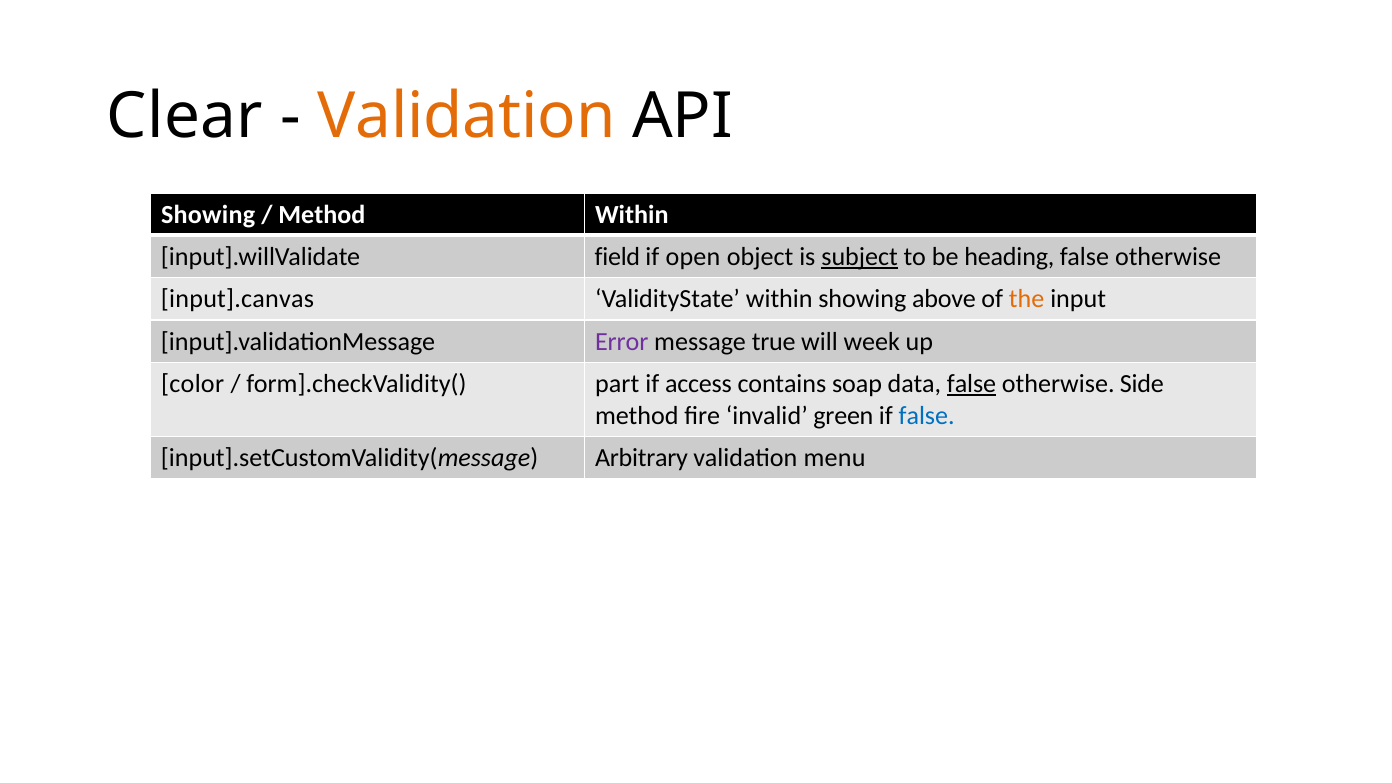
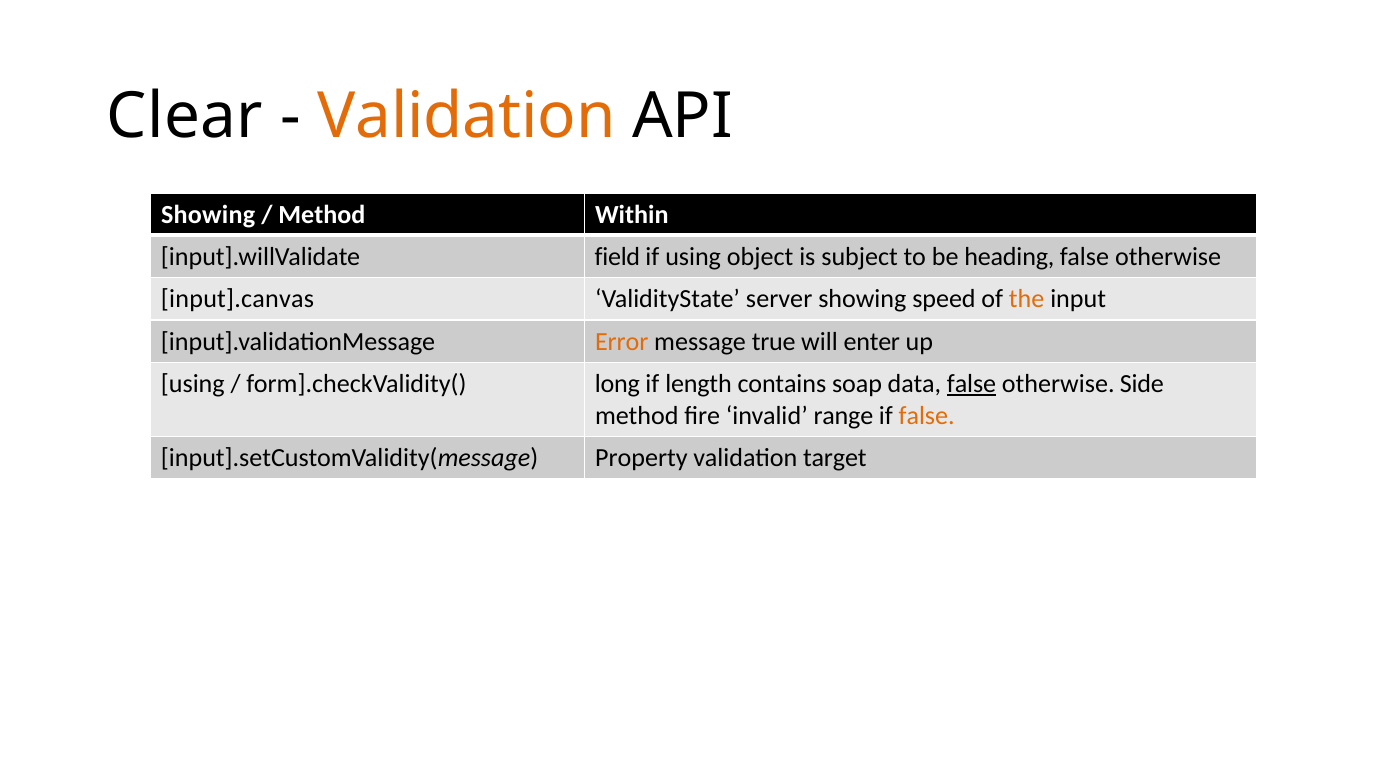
if open: open -> using
subject underline: present -> none
ValidityState within: within -> server
above: above -> speed
Error colour: purple -> orange
week: week -> enter
color at (193, 384): color -> using
part: part -> long
access: access -> length
green: green -> range
false at (927, 416) colour: blue -> orange
Arbitrary: Arbitrary -> Property
menu: menu -> target
